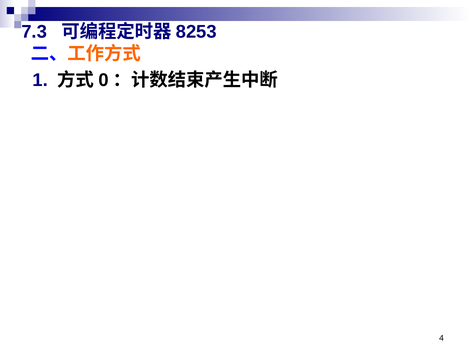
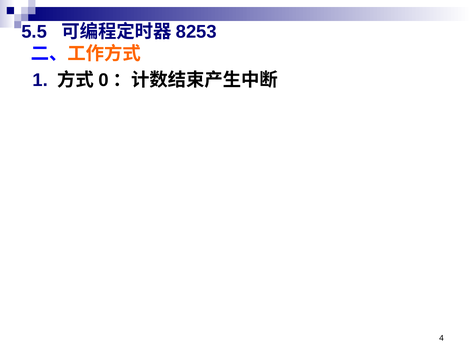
7.3: 7.3 -> 5.5
